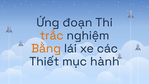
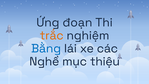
Bằng colour: orange -> blue
Thiết: Thiết -> Nghề
hành: hành -> thiệu
